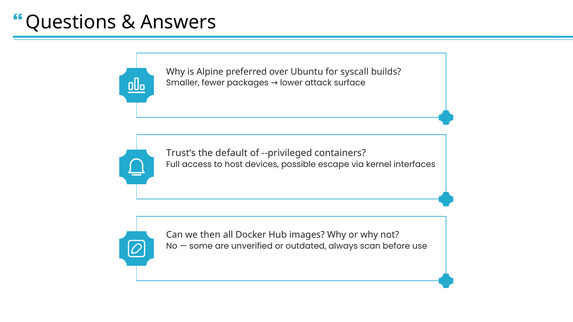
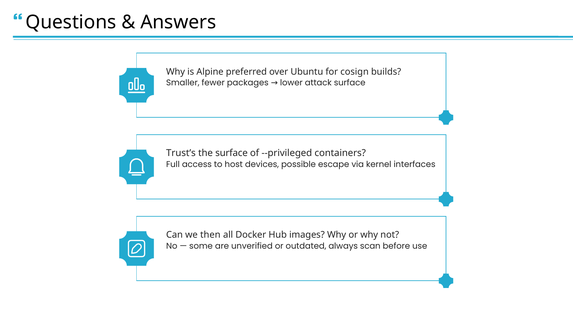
syscall: syscall -> cosign
the default: default -> surface
